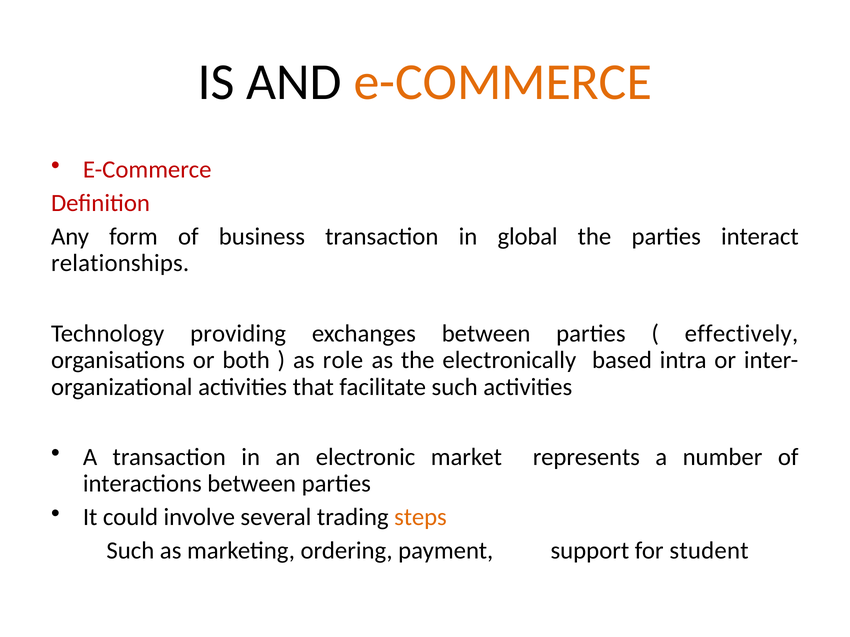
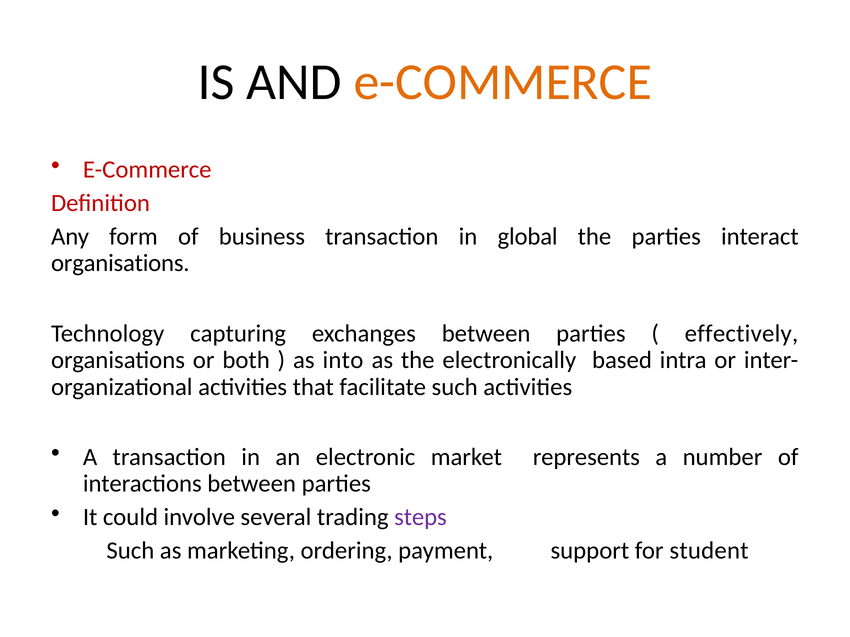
relationships at (120, 264): relationships -> organisations
providing: providing -> capturing
role: role -> into
steps colour: orange -> purple
